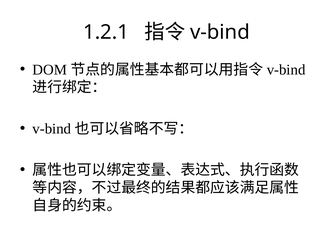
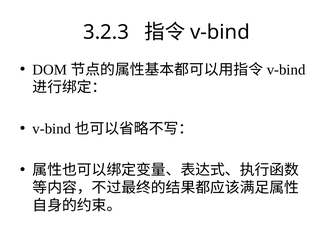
1.2.1: 1.2.1 -> 3.2.3
